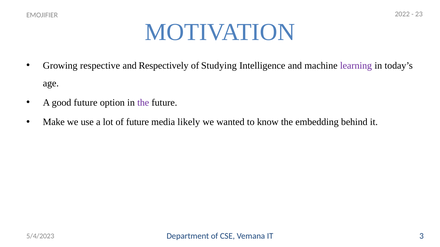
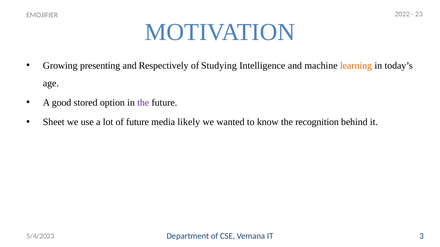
respective: respective -> presenting
learning colour: purple -> orange
good future: future -> stored
Make: Make -> Sheet
embedding: embedding -> recognition
